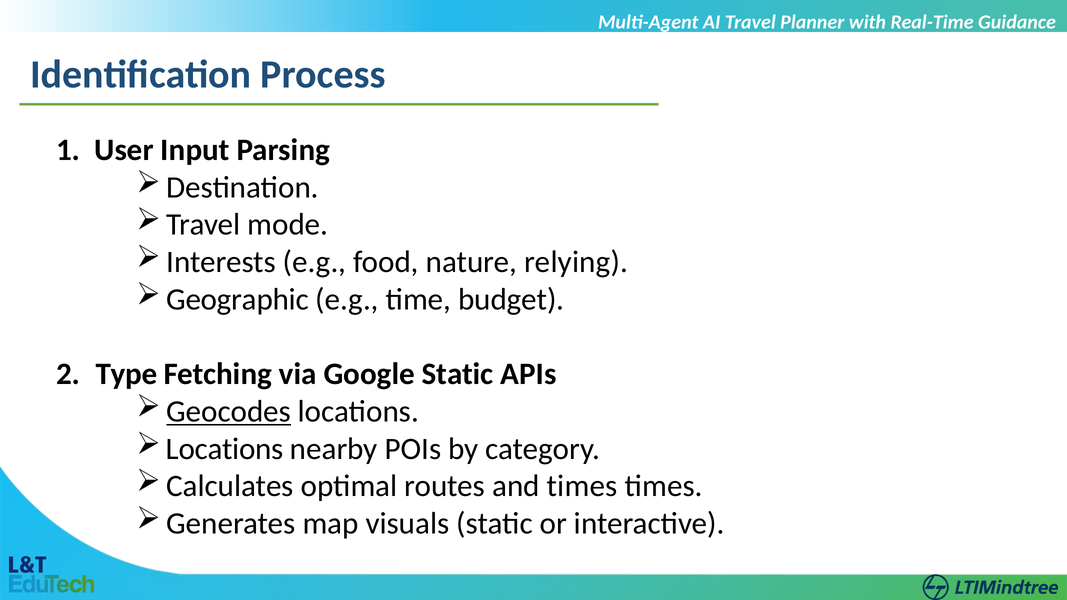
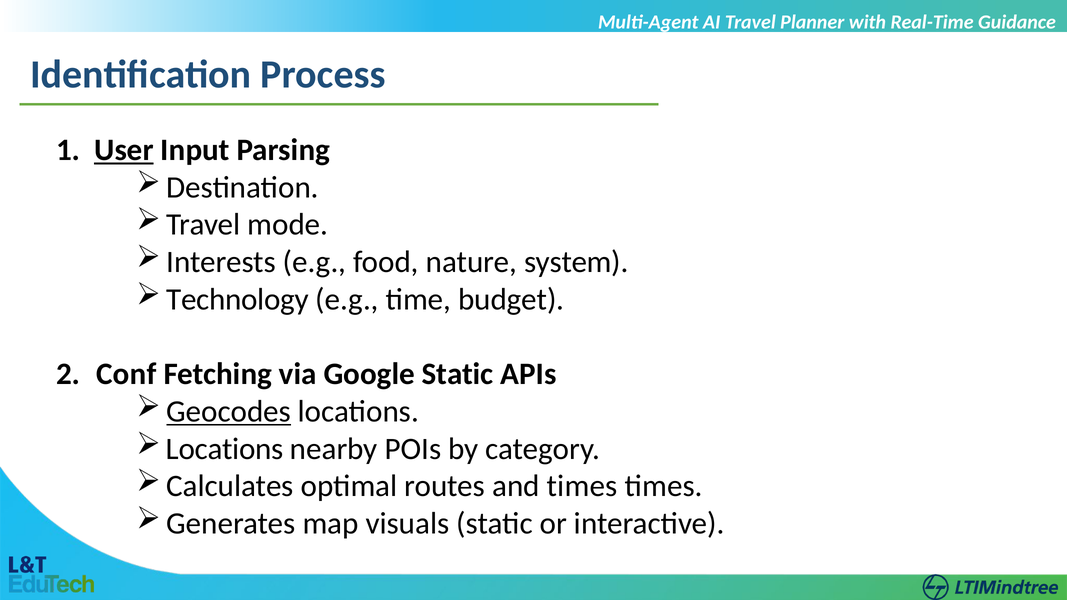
User underline: none -> present
relying: relying -> system
Geographic: Geographic -> Technology
Type: Type -> Conf
